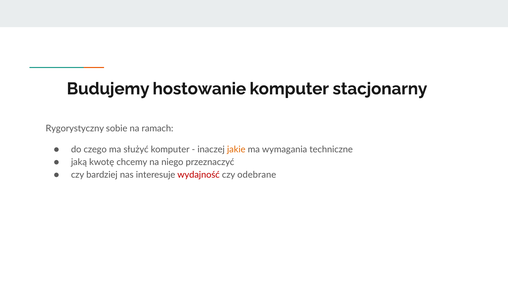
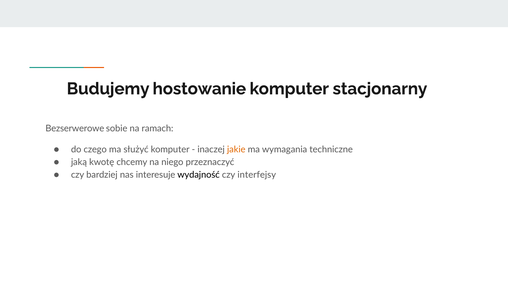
Rygorystyczny: Rygorystyczny -> Bezserwerowe
wydajność colour: red -> black
odebrane: odebrane -> interfejsy
